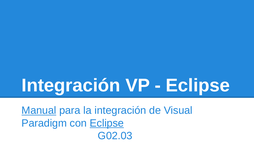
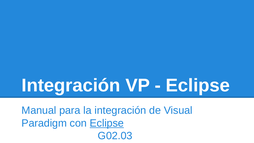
Manual underline: present -> none
